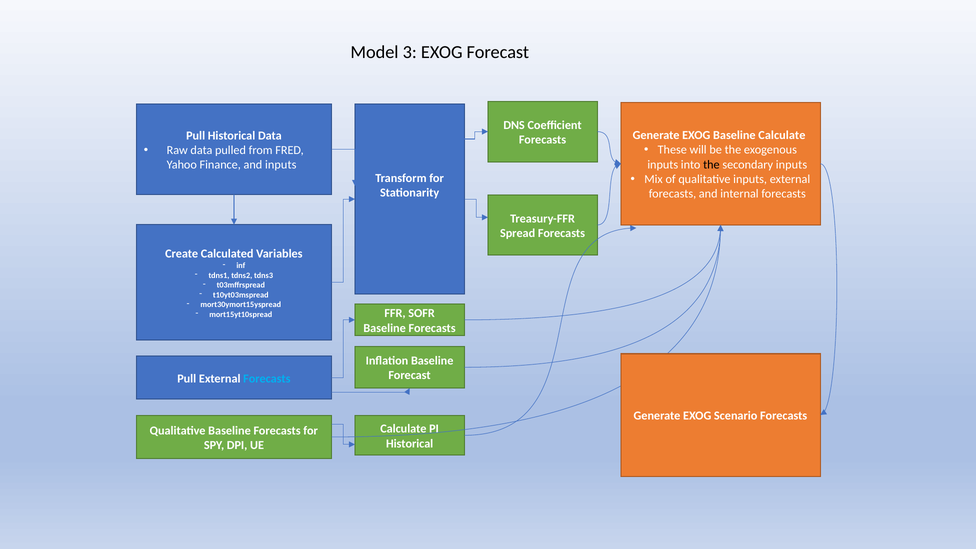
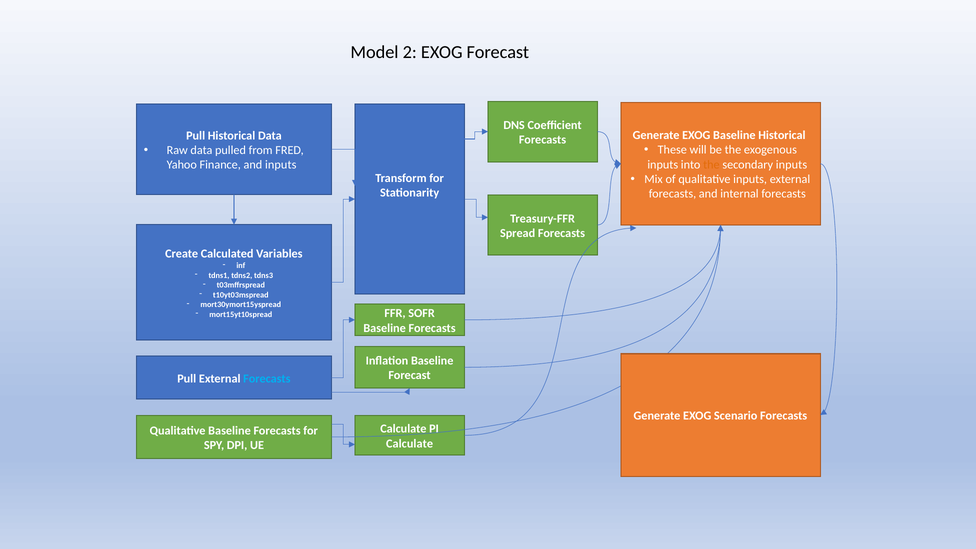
3: 3 -> 2
Baseline Calculate: Calculate -> Historical
the at (711, 165) colour: black -> orange
Historical at (410, 443): Historical -> Calculate
